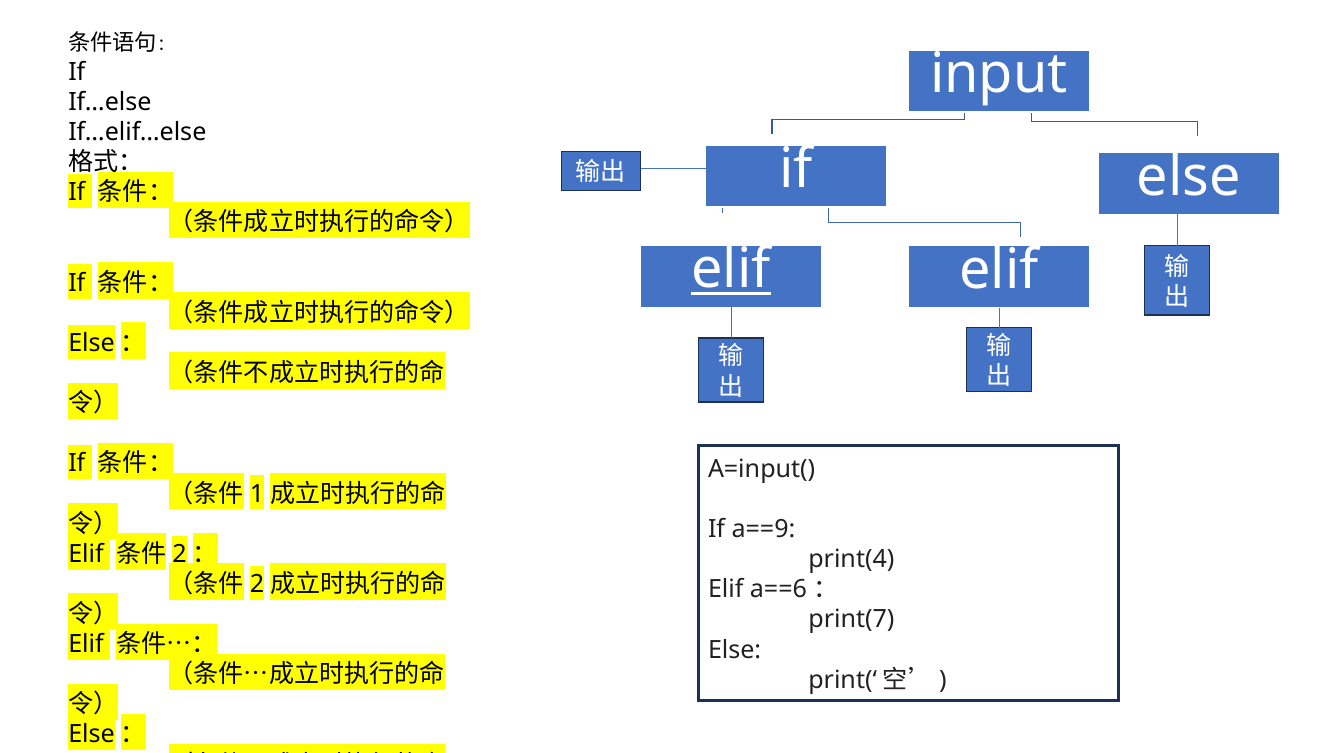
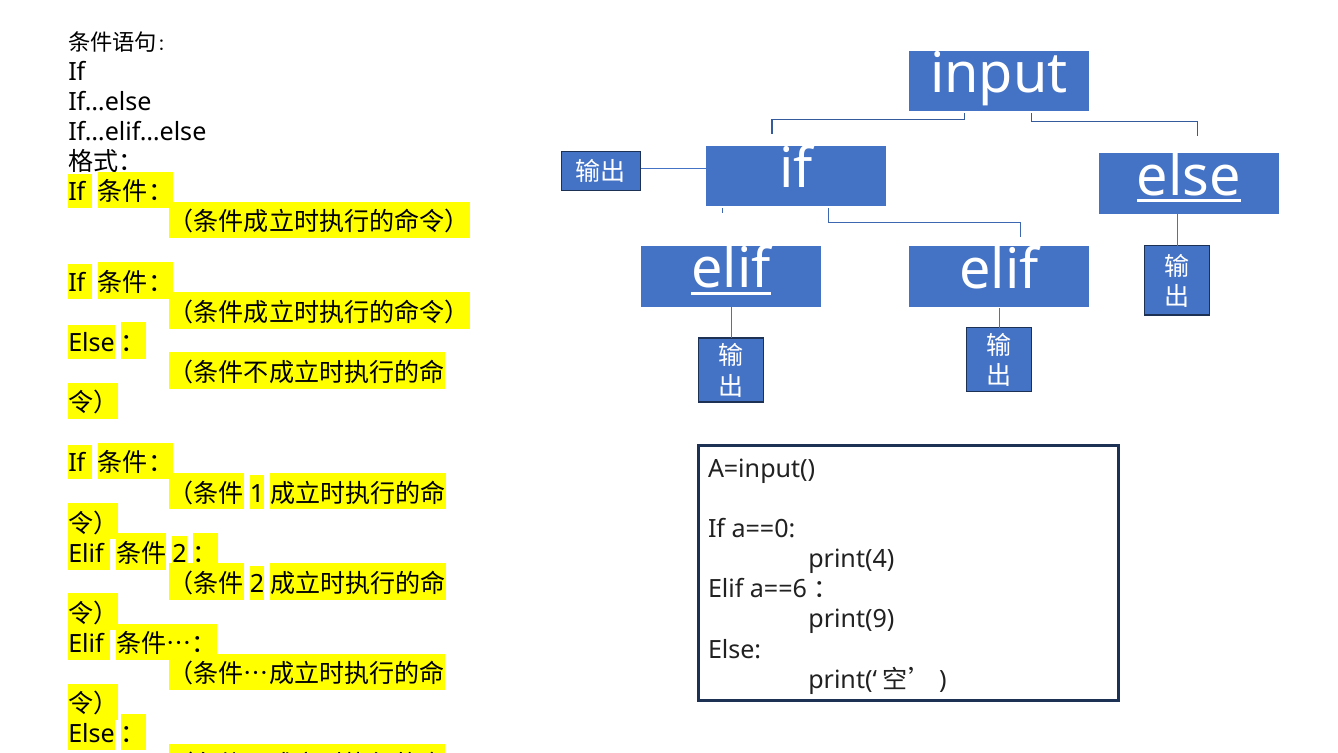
else at (1189, 177) underline: none -> present
a==9: a==9 -> a==0
print(7: print(7 -> print(9
